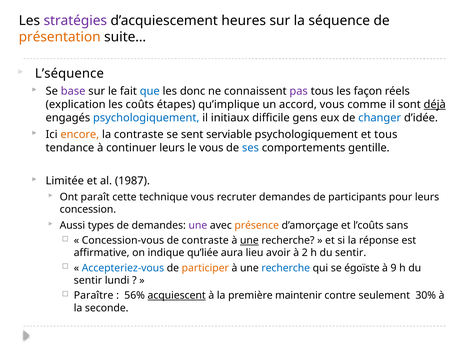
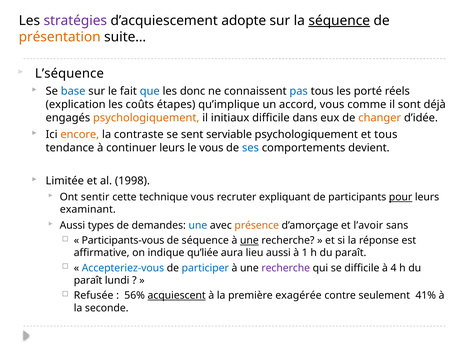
heures: heures -> adopte
séquence at (339, 21) underline: none -> present
base colour: purple -> blue
pas colour: purple -> blue
façon: façon -> porté
déjà underline: present -> none
psychologiquement at (146, 118) colour: blue -> orange
gens: gens -> dans
changer colour: blue -> orange
gentille: gentille -> devient
1987: 1987 -> 1998
paraît: paraît -> sentir
recruter demandes: demandes -> expliquant
pour underline: none -> present
concession: concession -> examinant
une at (198, 225) colour: purple -> blue
l’coûts: l’coûts -> l’avoir
Concession-vous: Concession-vous -> Participants-vous
de contraste: contraste -> séquence
lieu avoir: avoir -> aussi
2: 2 -> 1
sentir at (351, 253): sentir -> paraît
participer colour: orange -> blue
recherche at (286, 268) colour: blue -> purple
se égoïste: égoïste -> difficile
9: 9 -> 4
sentir at (88, 280): sentir -> paraît
Paraître: Paraître -> Refusée
maintenir: maintenir -> exagérée
30%: 30% -> 41%
